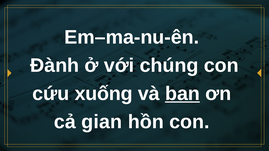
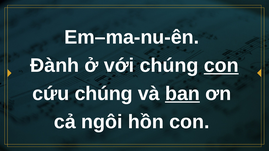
con at (221, 66) underline: none -> present
cứu xuống: xuống -> chúng
gian: gian -> ngôi
